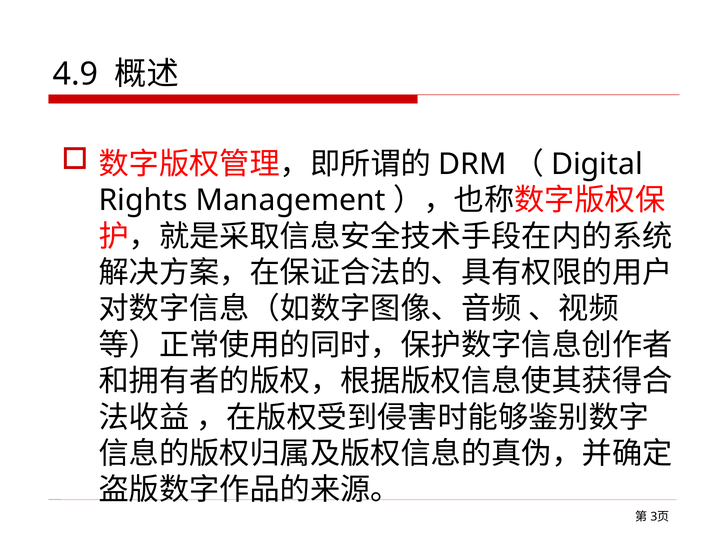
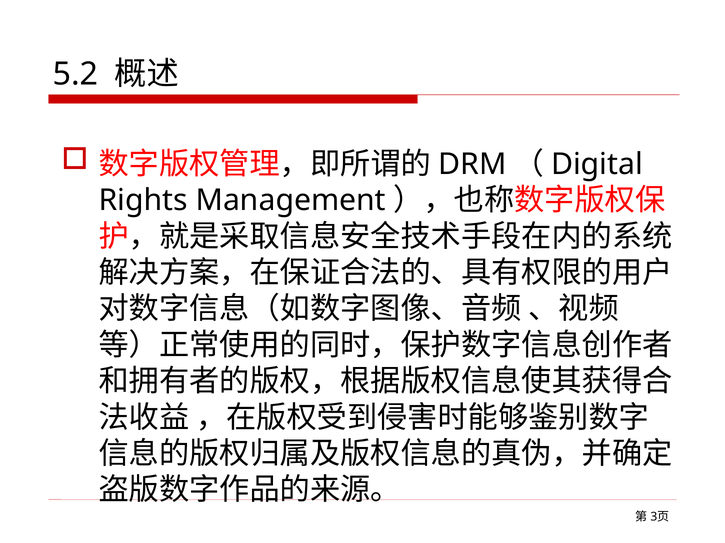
4.9: 4.9 -> 5.2
